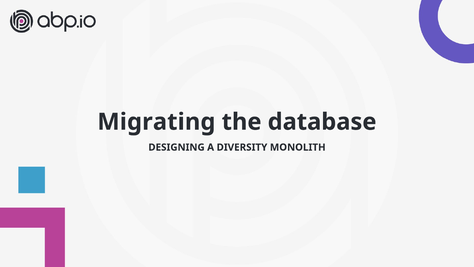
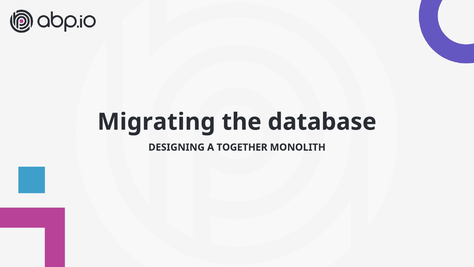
DIVERSITY: DIVERSITY -> TOGETHER
